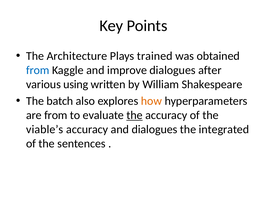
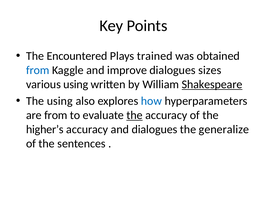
Architecture: Architecture -> Encountered
after: after -> sizes
Shakespeare underline: none -> present
The batch: batch -> using
how colour: orange -> blue
viable’s: viable’s -> higher’s
integrated: integrated -> generalize
